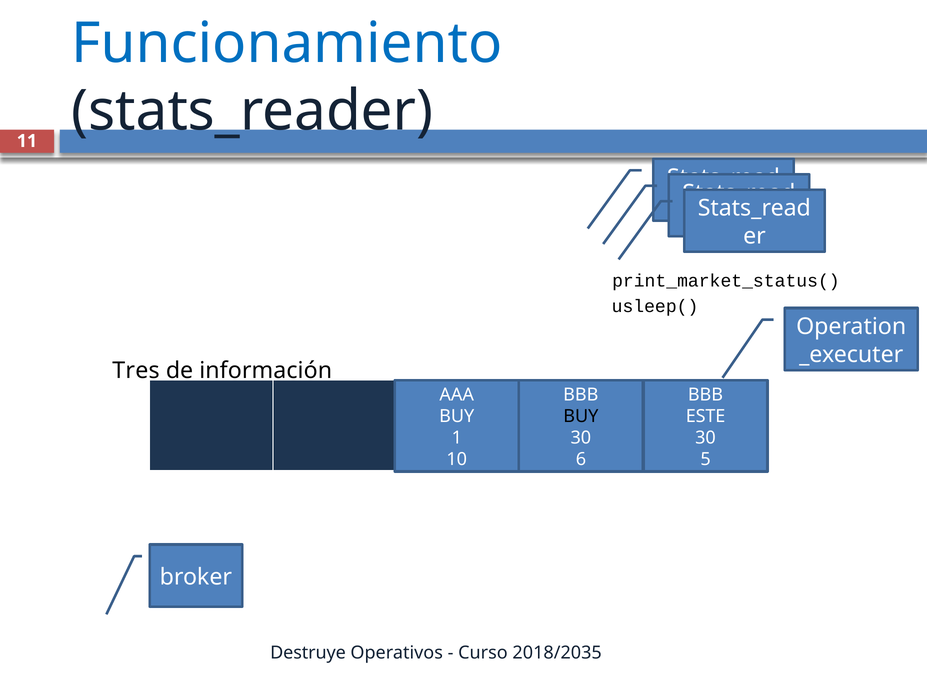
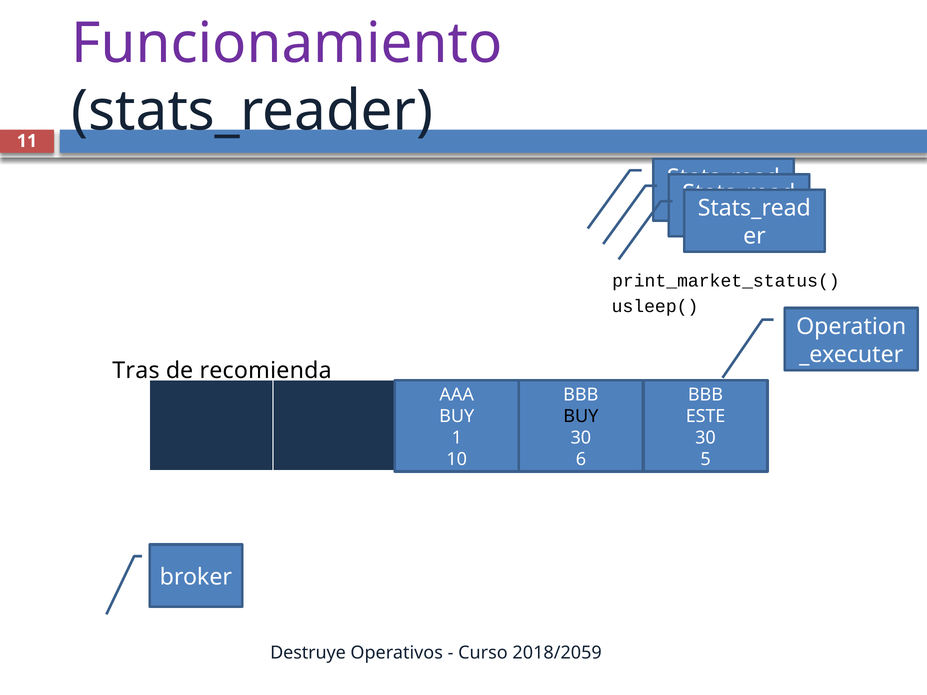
Funcionamiento colour: blue -> purple
Tres: Tres -> Tras
información: información -> recomienda
2018/2035: 2018/2035 -> 2018/2059
